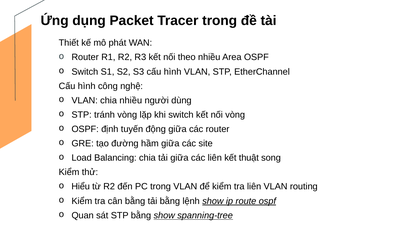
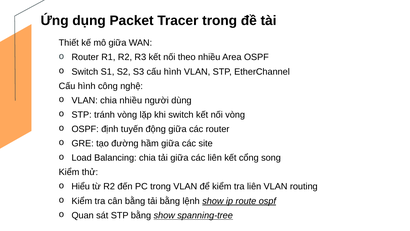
mô phát: phát -> giữa
thuật: thuật -> cổng
